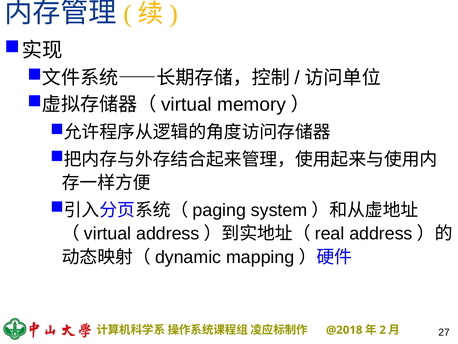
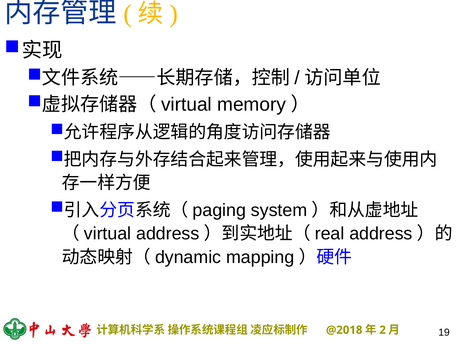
27: 27 -> 19
